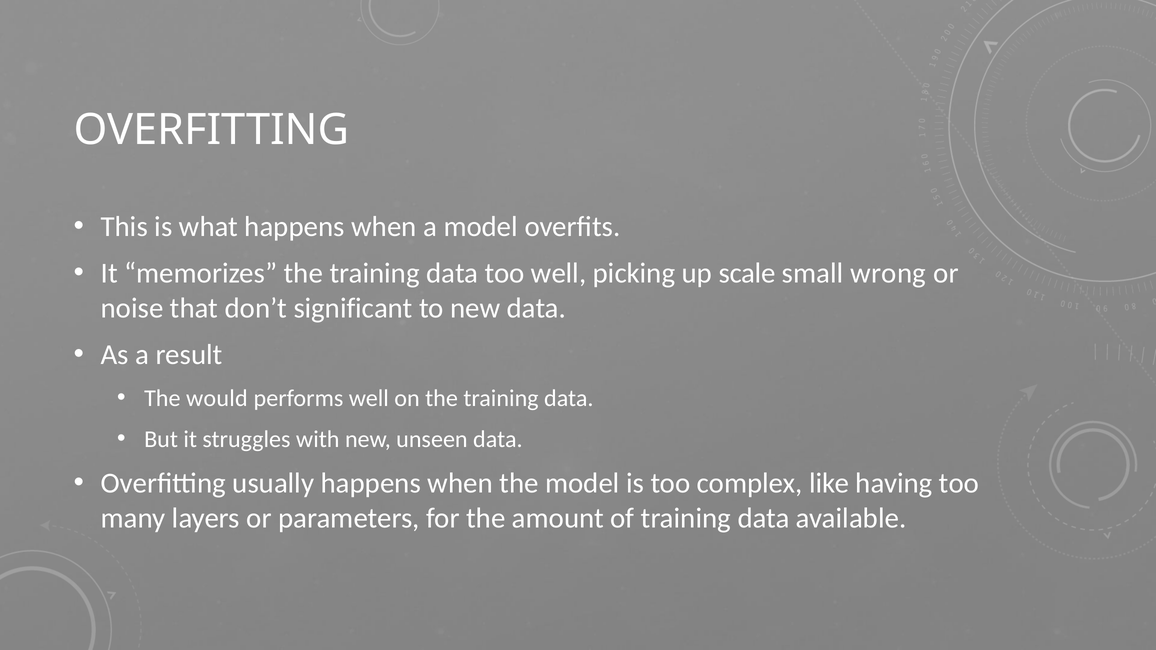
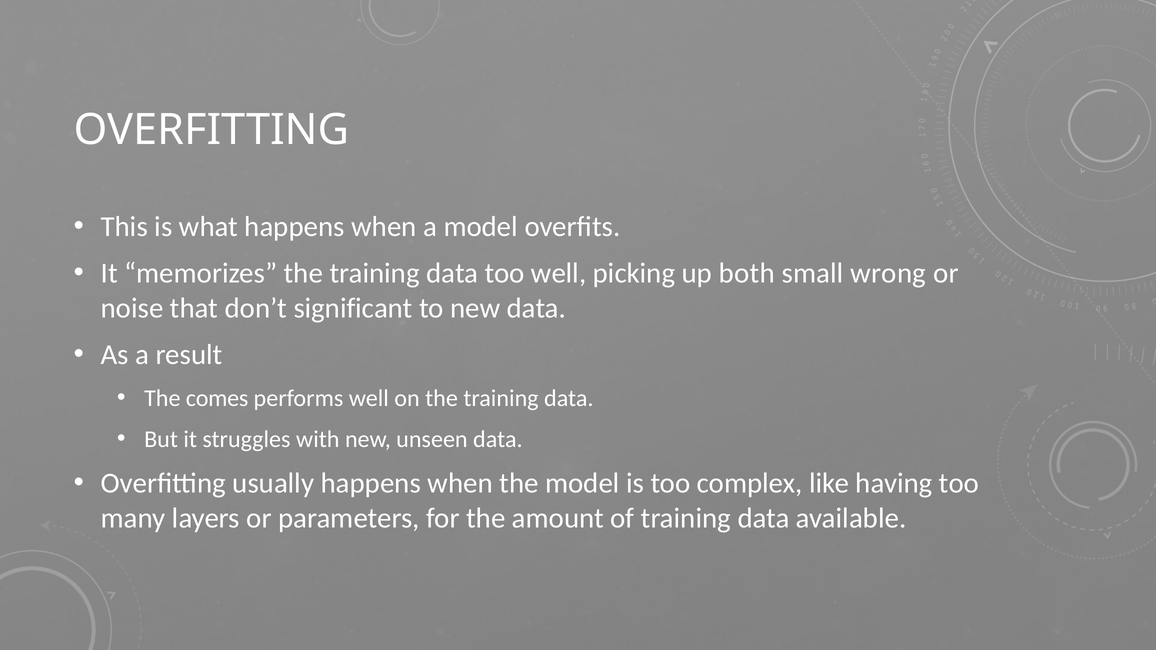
scale: scale -> both
would: would -> comes
